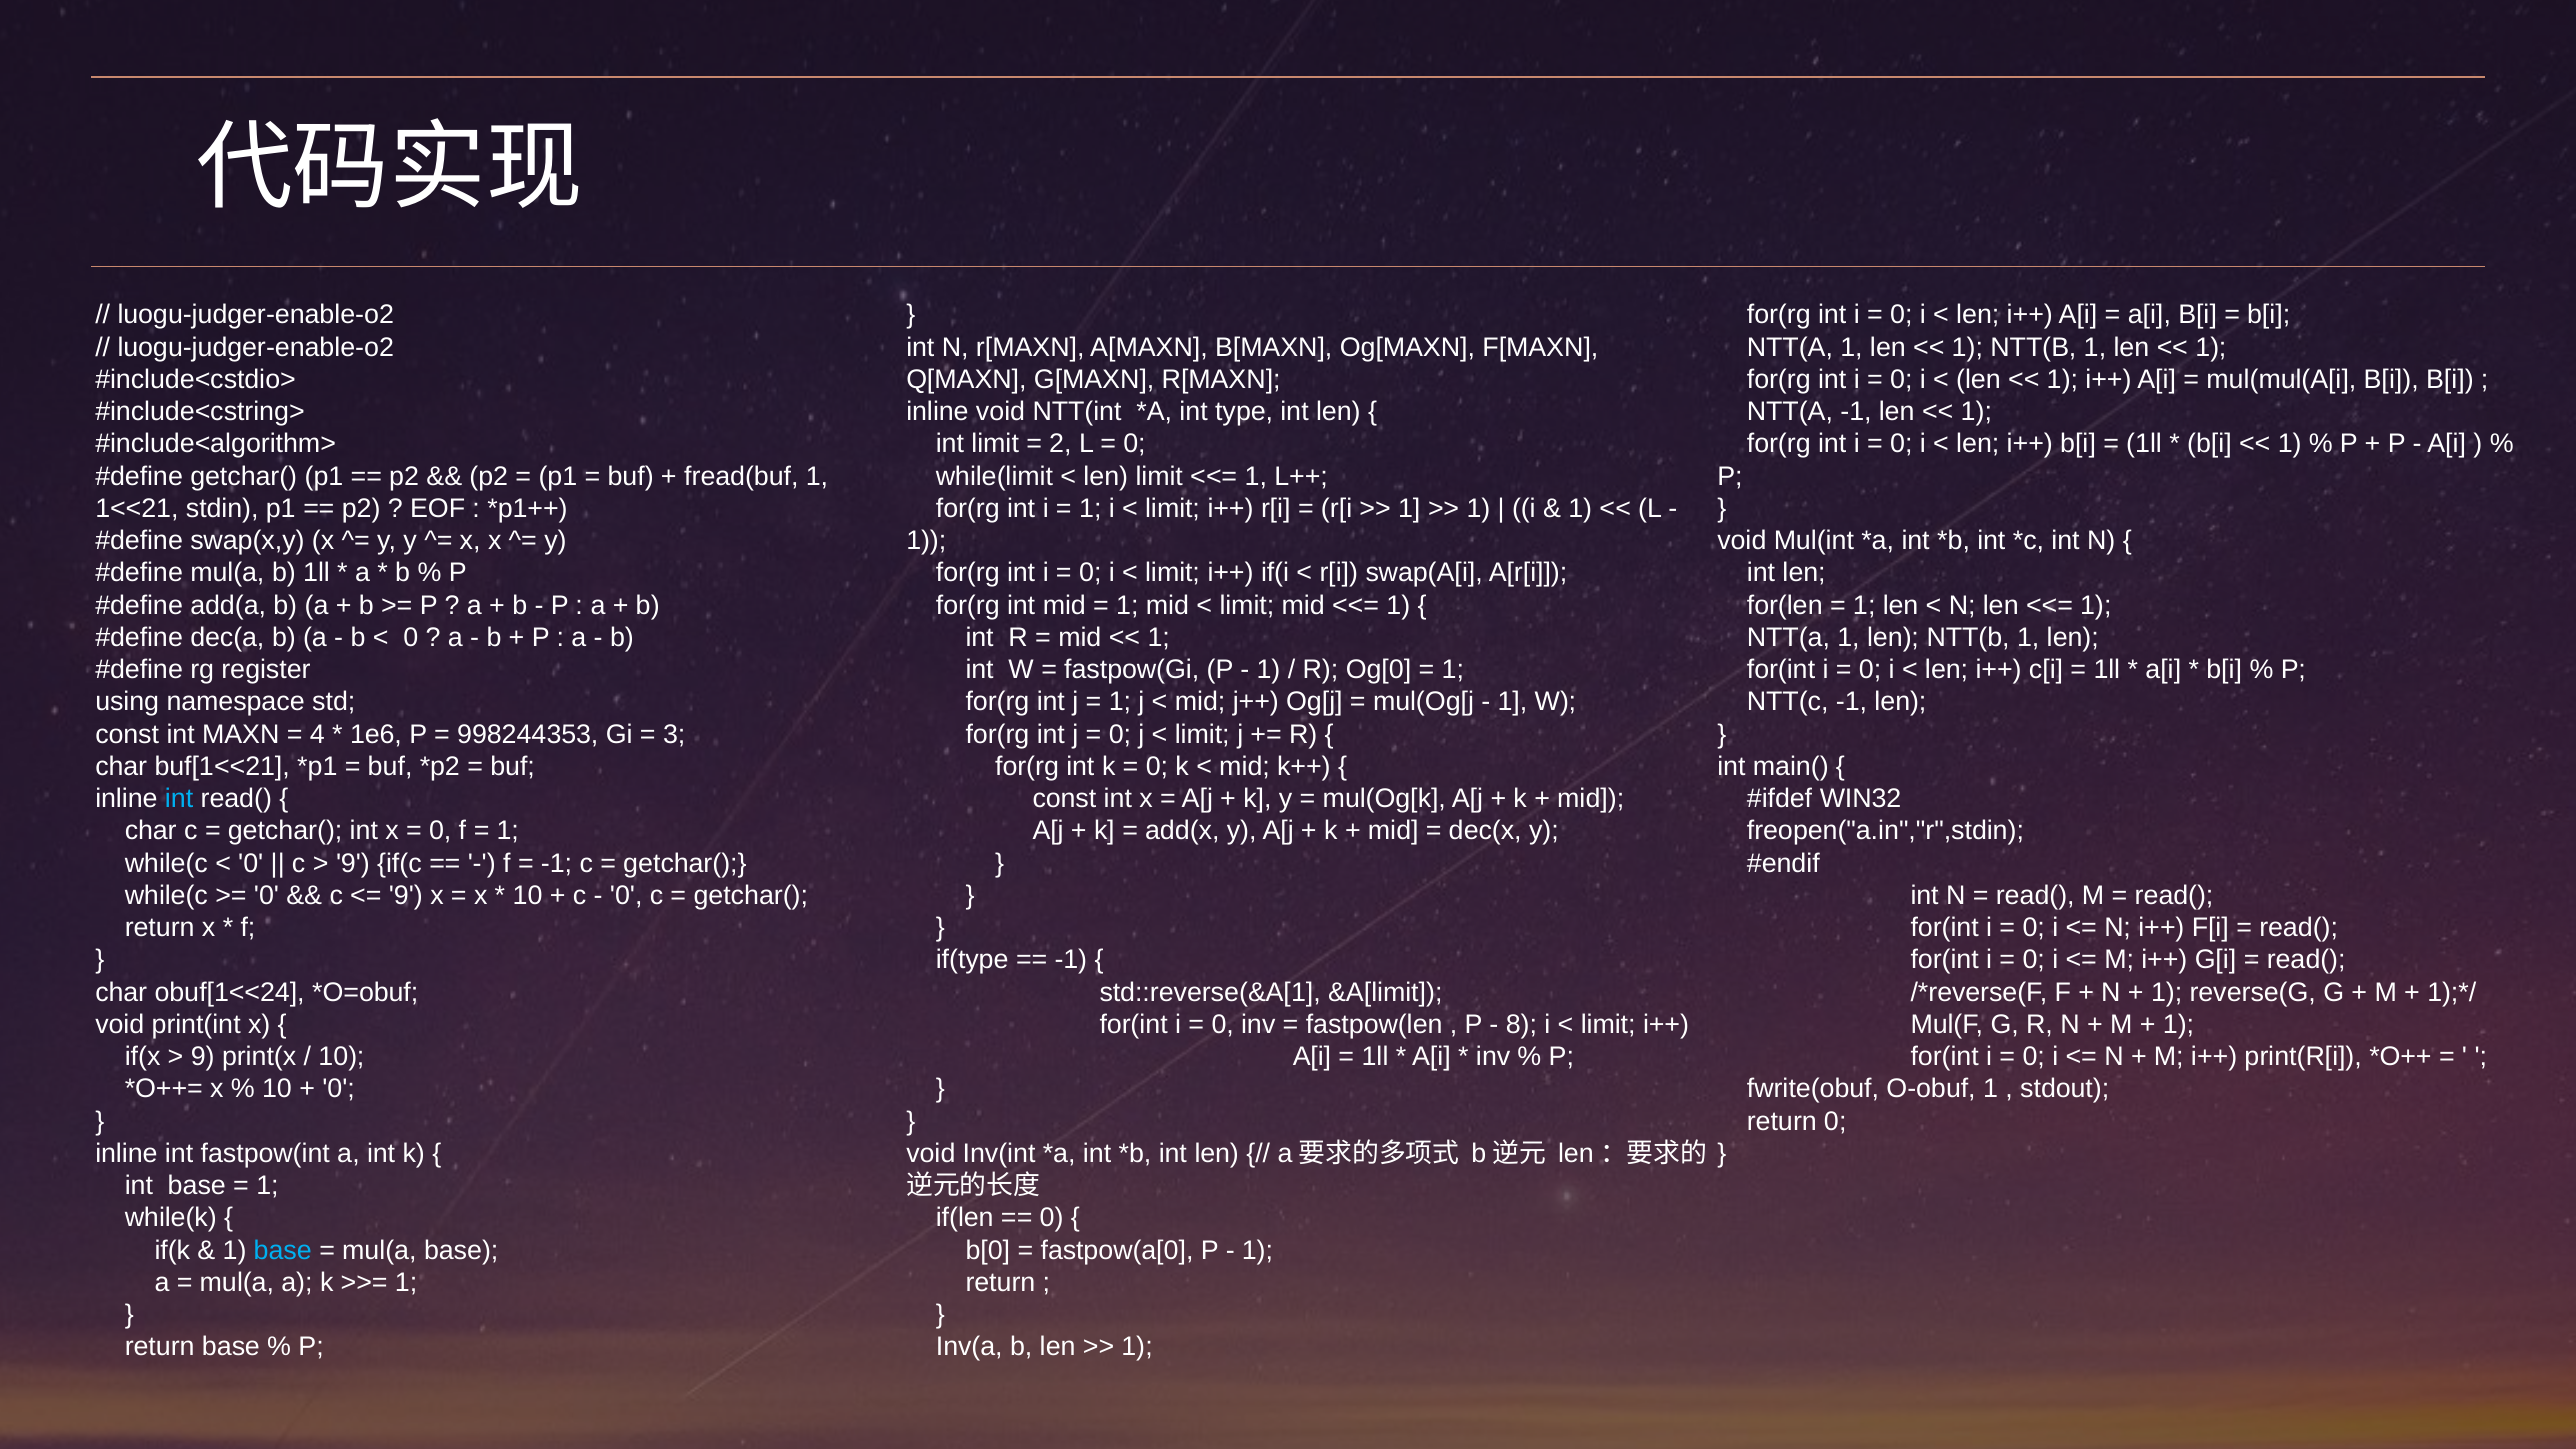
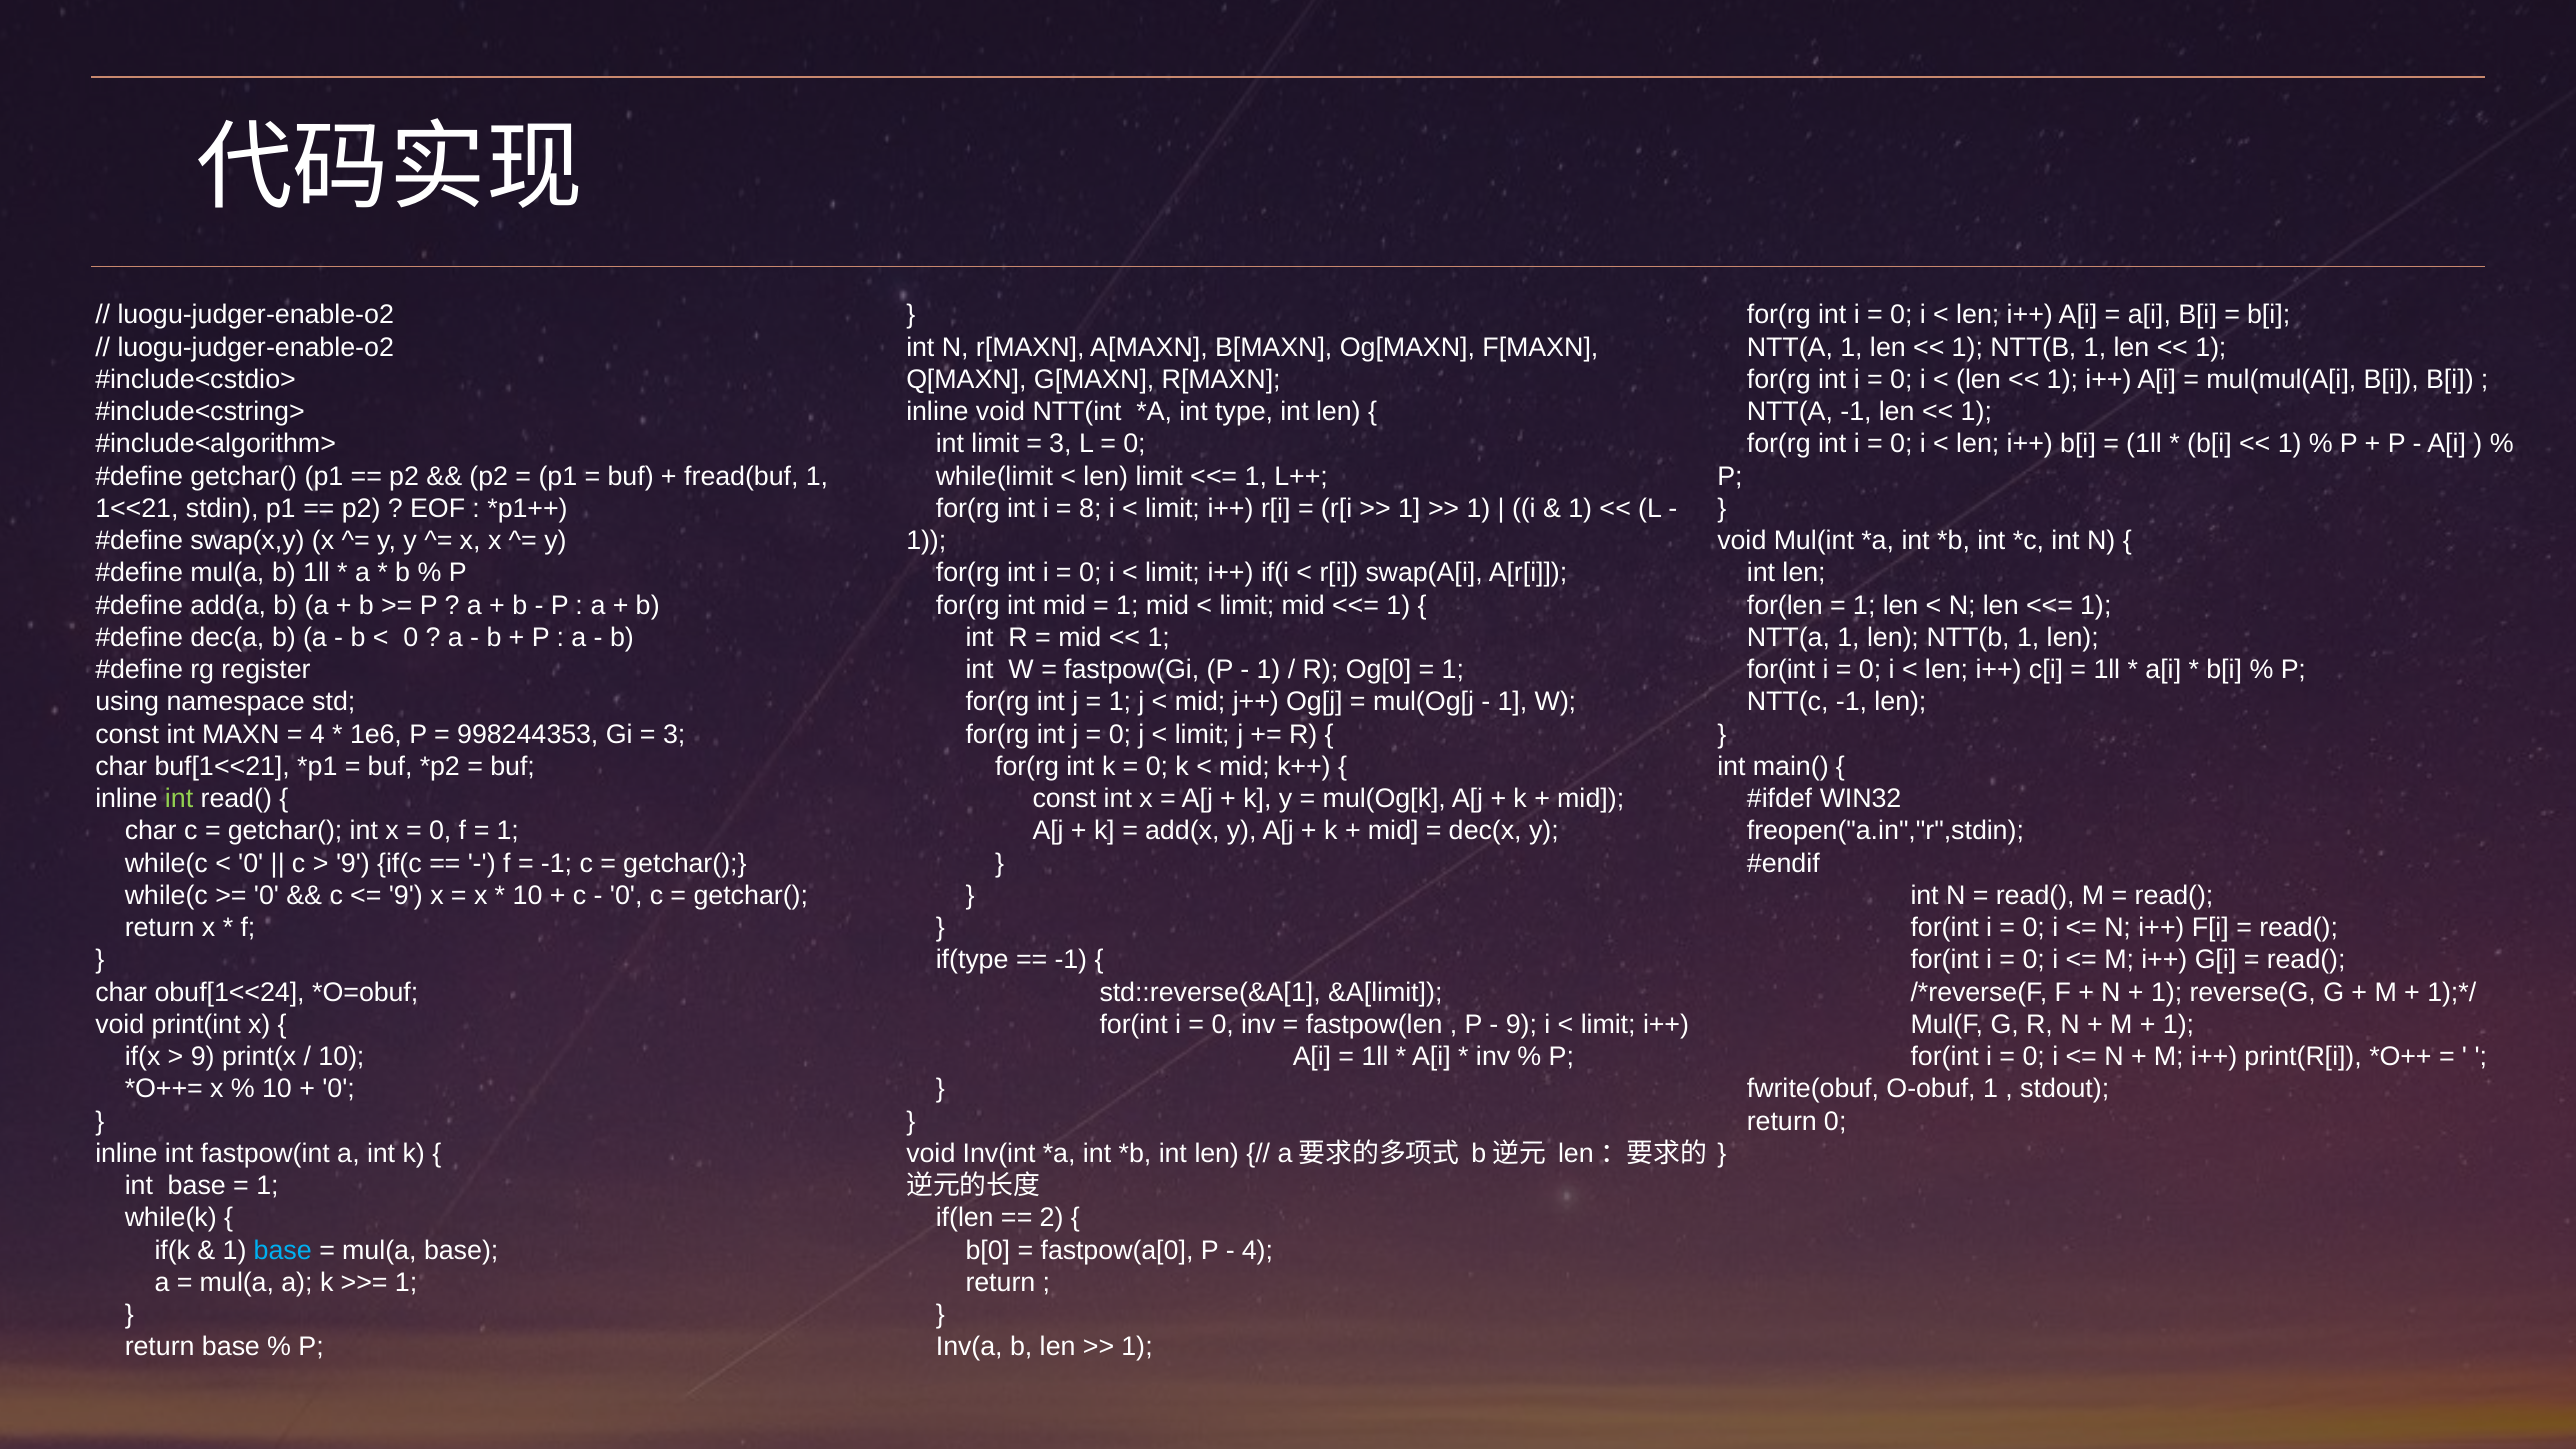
2 at (1060, 444): 2 -> 3
1 at (1090, 508): 1 -> 8
int at (179, 799) colour: light blue -> light green
8 at (1521, 1024): 8 -> 9
0 at (1052, 1218): 0 -> 2
1 at (1257, 1250): 1 -> 4
